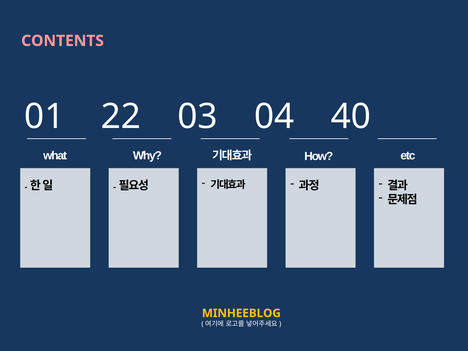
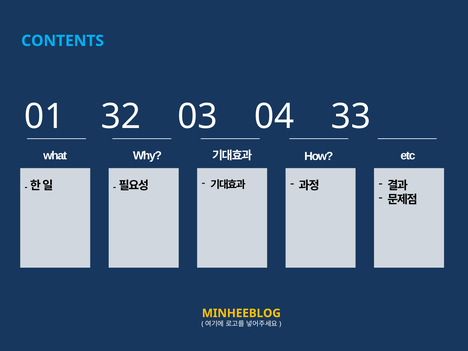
CONTENTS colour: pink -> light blue
22: 22 -> 32
40: 40 -> 33
